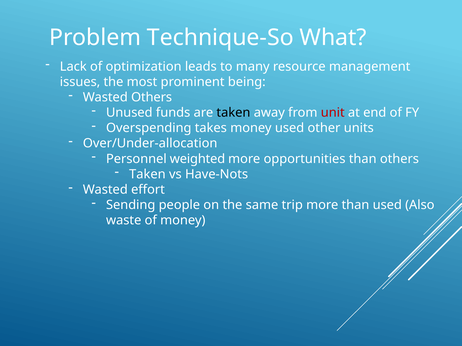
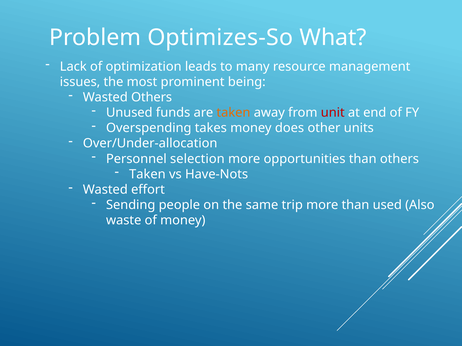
Technique-So: Technique-So -> Optimizes-So
taken at (233, 113) colour: black -> orange
money used: used -> does
weighted: weighted -> selection
